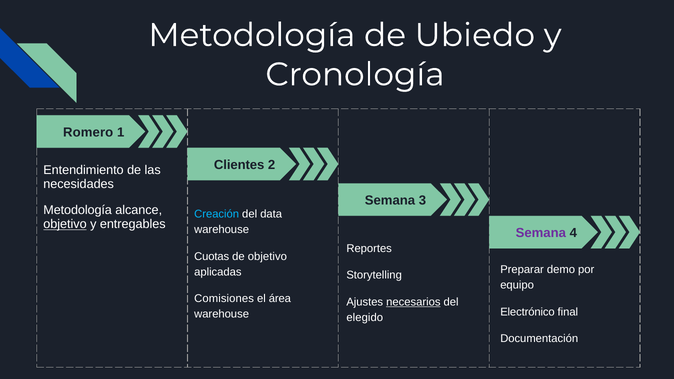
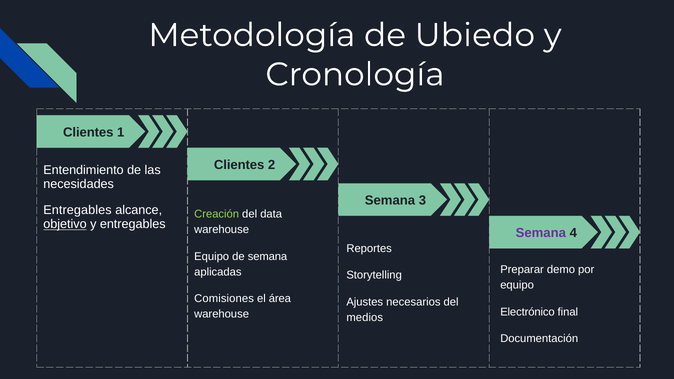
Romero at (88, 132): Romero -> Clientes
Metodología at (78, 210): Metodología -> Entregables
Creación colour: light blue -> light green
Cuotas at (212, 256): Cuotas -> Equipo
de objetivo: objetivo -> semana
necesarios underline: present -> none
elegido: elegido -> medios
